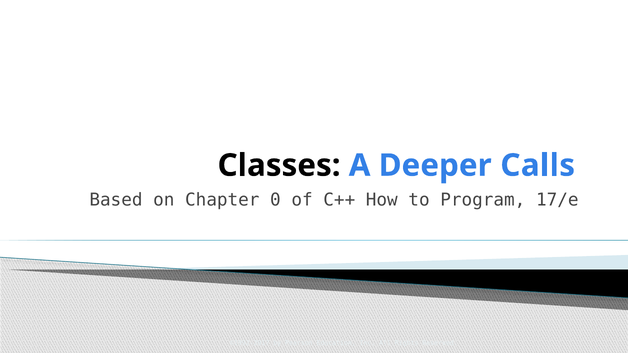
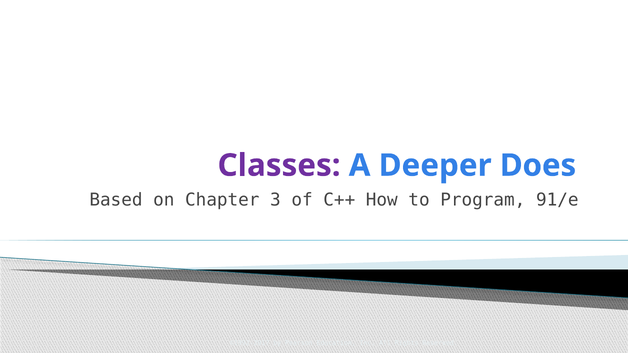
Classes colour: black -> purple
Calls: Calls -> Does
0: 0 -> 3
17/e: 17/e -> 91/e
